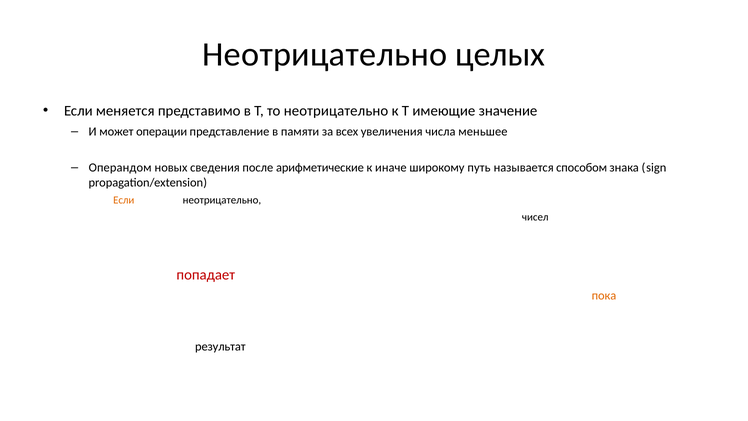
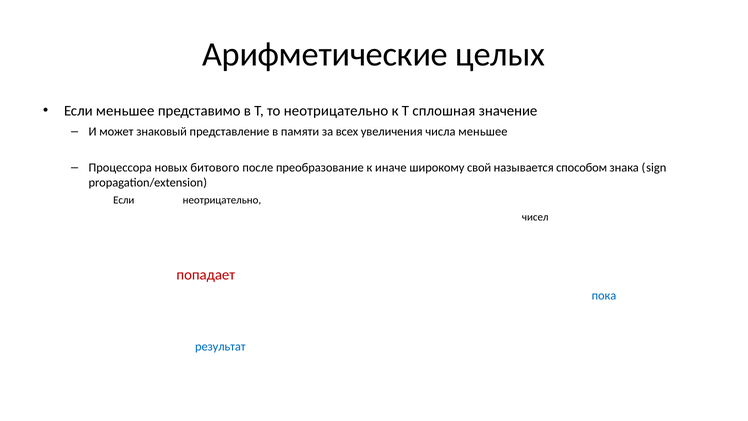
Неотрицательно at (325, 54): Неотрицательно -> Арифметические
Если меняется: меняется -> меньшее
имеющие: имеющие -> сплошная
может операции: операции -> знаковый
Операндом: Операндом -> Процессора
сведения: сведения -> битового
арифметические: арифметические -> преобразование
путь: путь -> свой
Если at (124, 200) colour: orange -> black
пока colour: orange -> blue
результат at (220, 346) colour: black -> blue
